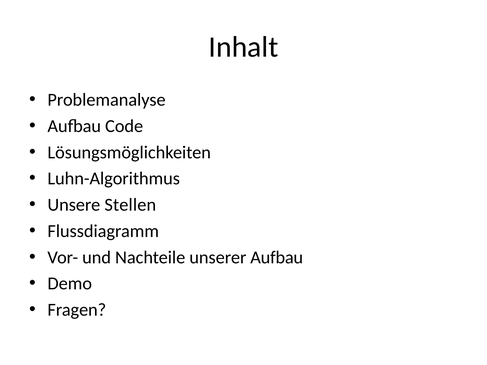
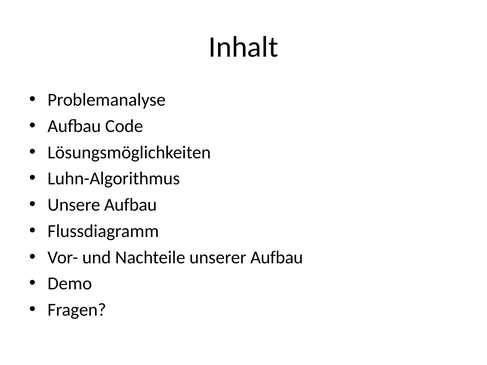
Unsere Stellen: Stellen -> Aufbau
